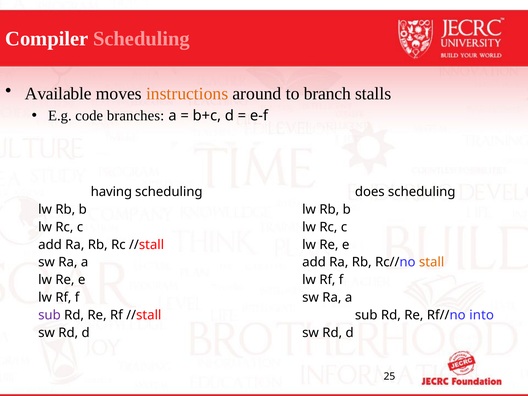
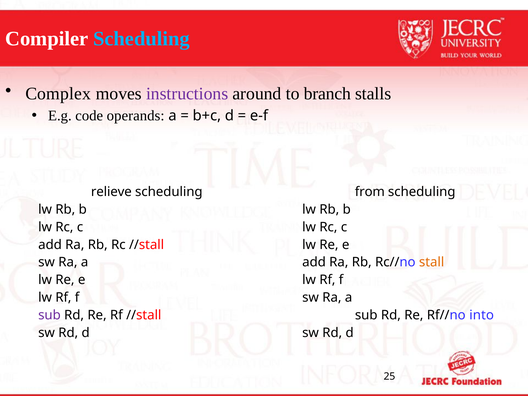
Scheduling at (141, 39) colour: pink -> light blue
Available: Available -> Complex
instructions colour: orange -> purple
branches: branches -> operands
having: having -> relieve
does: does -> from
